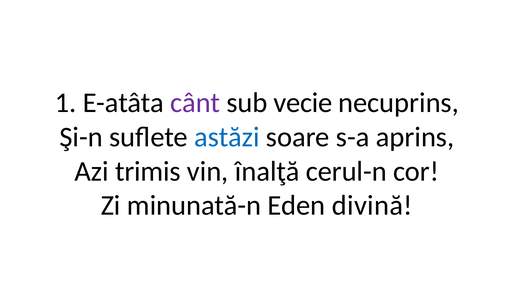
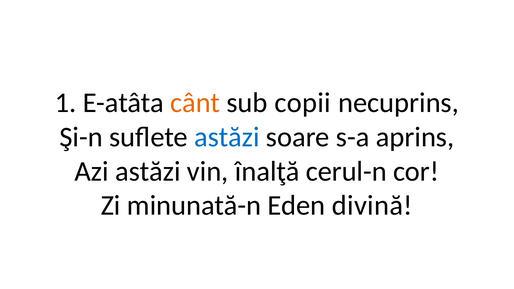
cânt colour: purple -> orange
vecie: vecie -> copii
Azi trimis: trimis -> astăzi
